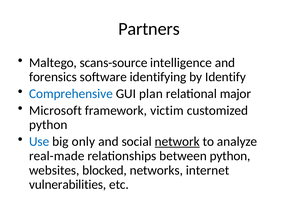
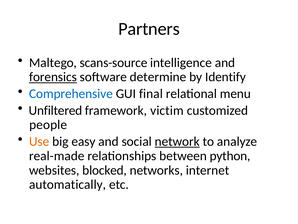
forensics underline: none -> present
identifying: identifying -> determine
plan: plan -> final
major: major -> menu
Microsoft: Microsoft -> Unfiltered
python at (48, 125): python -> people
Use colour: blue -> orange
only: only -> easy
vulnerabilities: vulnerabilities -> automatically
